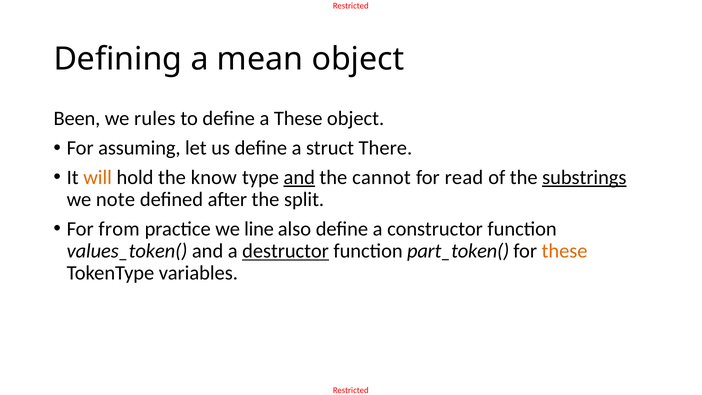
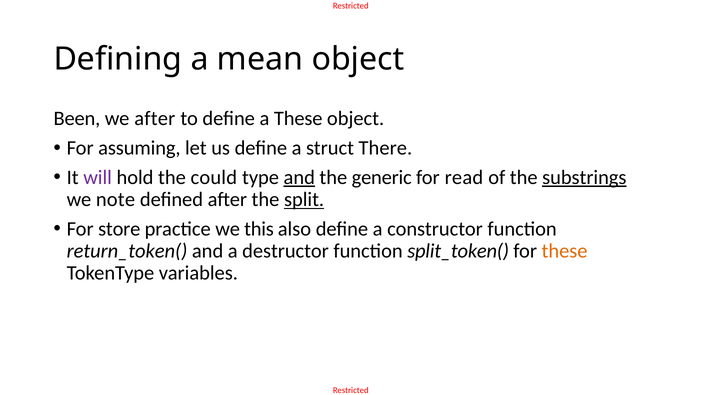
we rules: rules -> after
will colour: orange -> purple
know: know -> could
cannot: cannot -> generic
split underline: none -> present
from: from -> store
line: line -> this
values_token(: values_token( -> return_token(
destructor underline: present -> none
part_token(: part_token( -> split_token(
